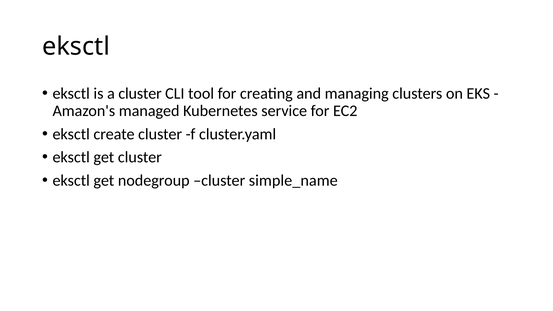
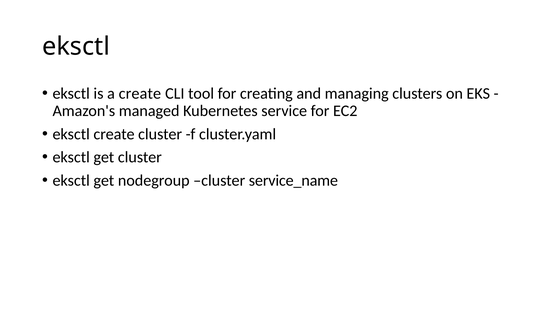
a cluster: cluster -> create
simple_name: simple_name -> service_name
